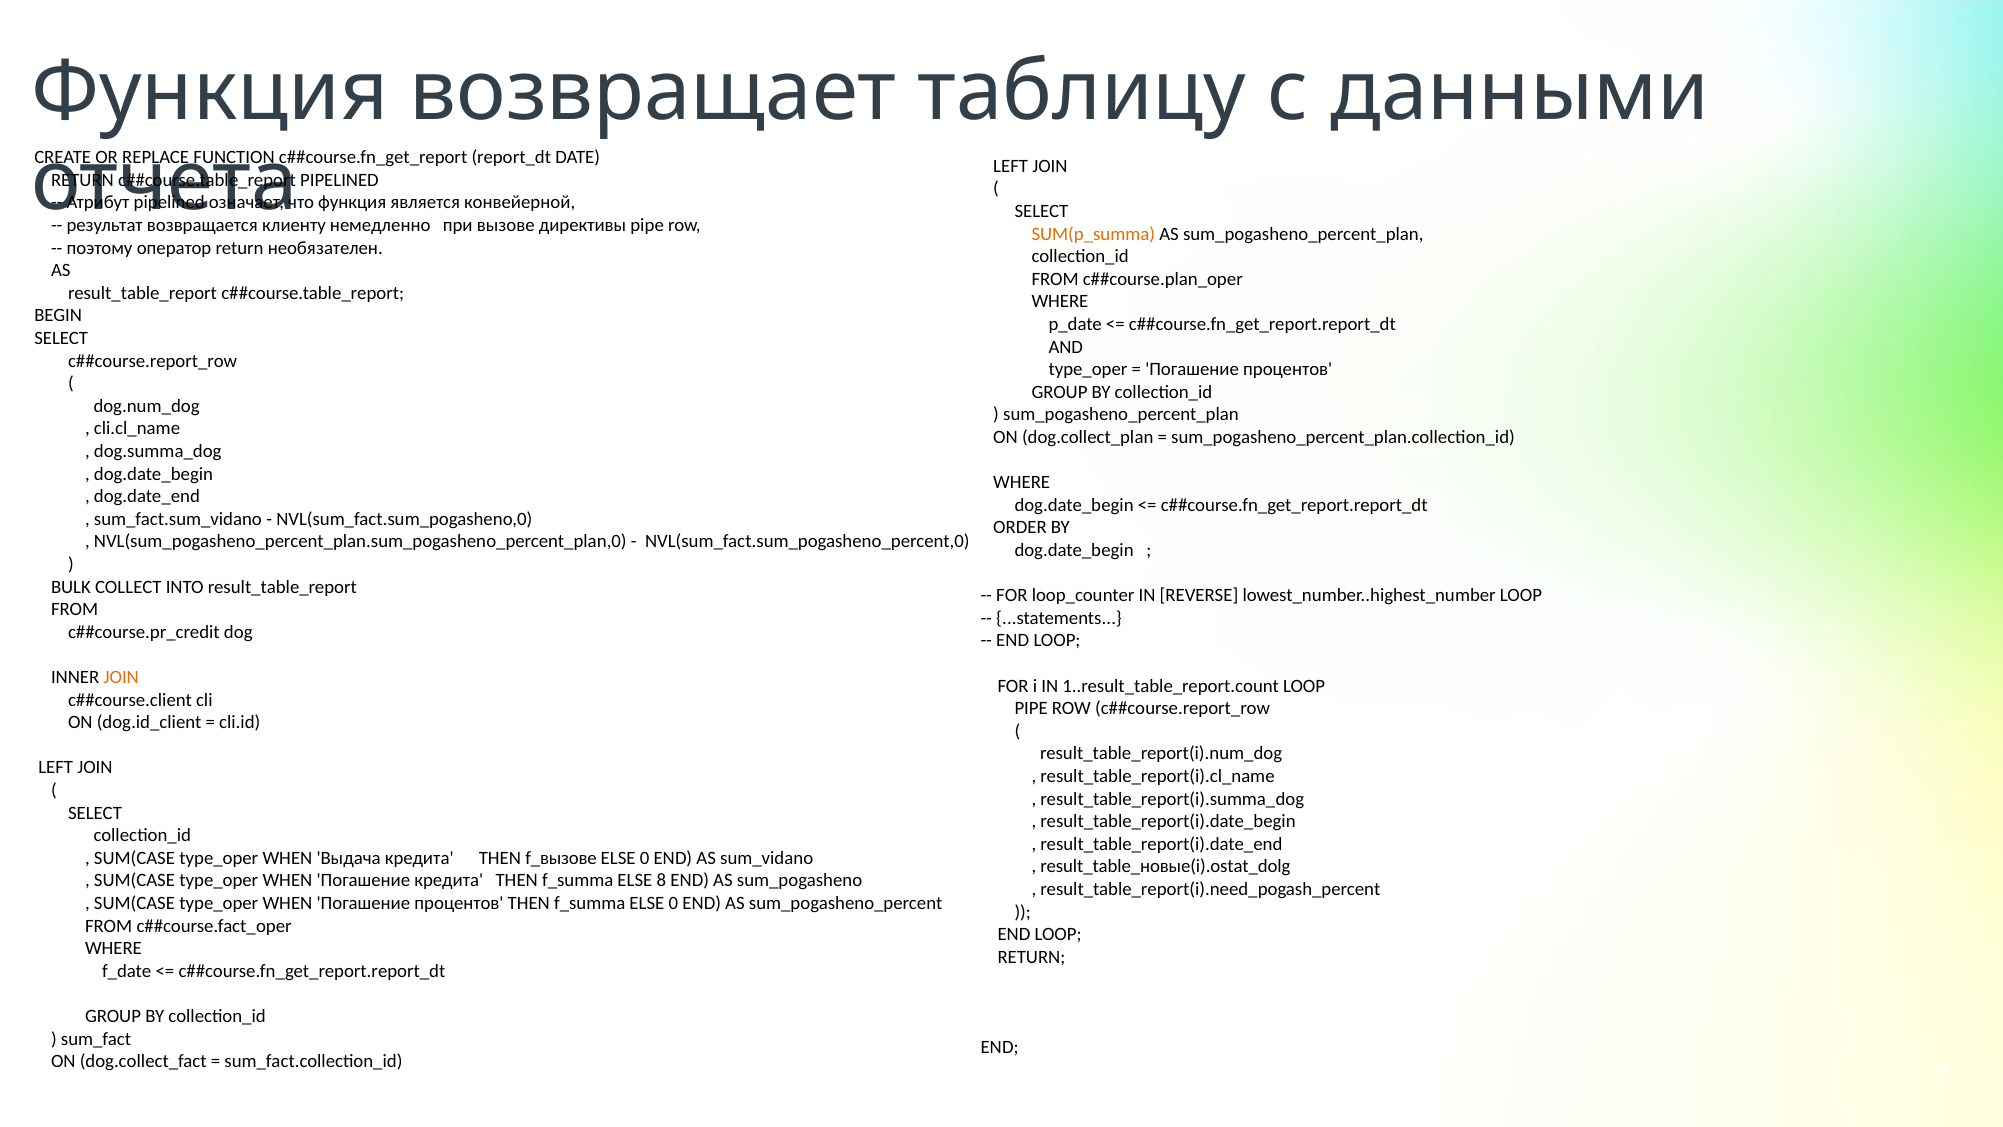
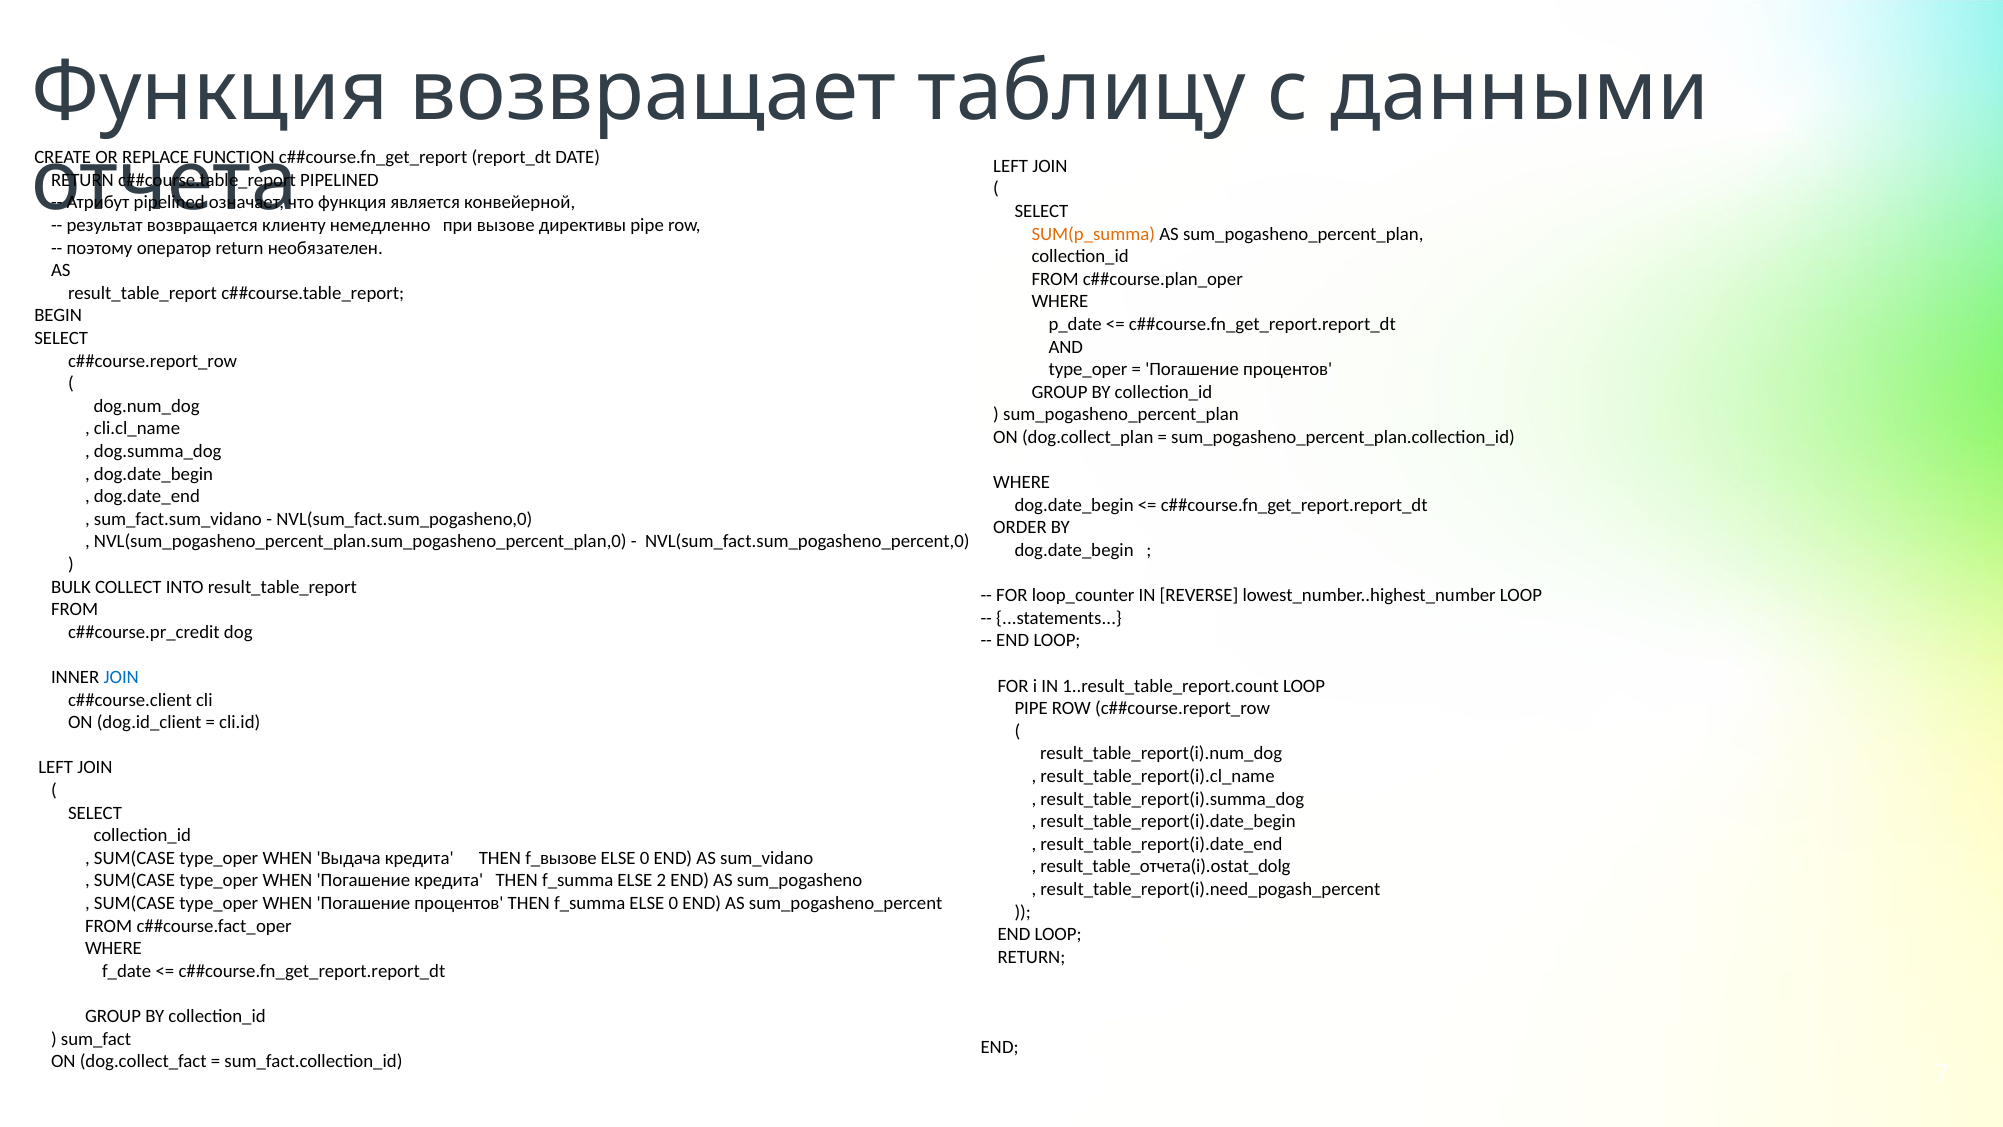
JOIN at (121, 677) colour: orange -> blue
result_table_новые(i).ostat_dolg: result_table_новые(i).ostat_dolg -> result_table_отчета(i).ostat_dolg
8: 8 -> 2
